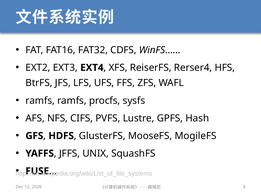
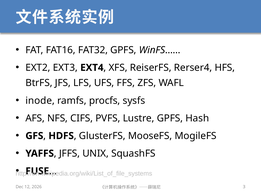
FAT32 CDFS: CDFS -> GPFS
ramfs at (40, 100): ramfs -> inode
